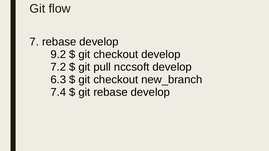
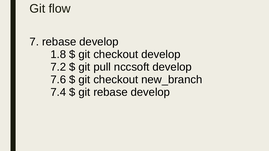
9.2: 9.2 -> 1.8
6.3: 6.3 -> 7.6
